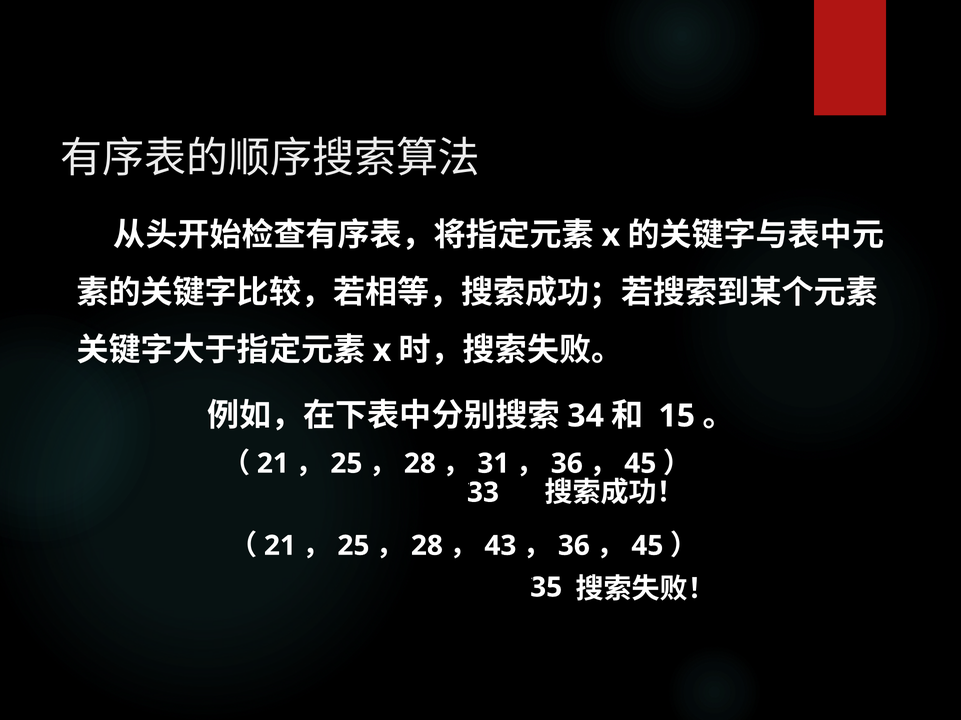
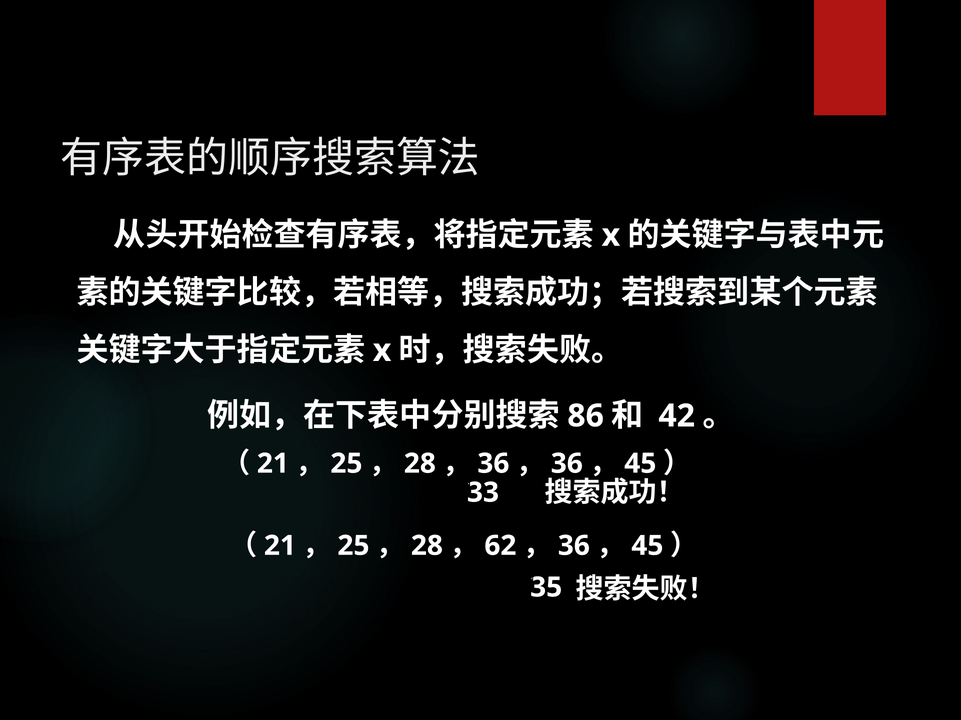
34: 34 -> 86
15: 15 -> 42
31 at (493, 464): 31 -> 36
43: 43 -> 62
